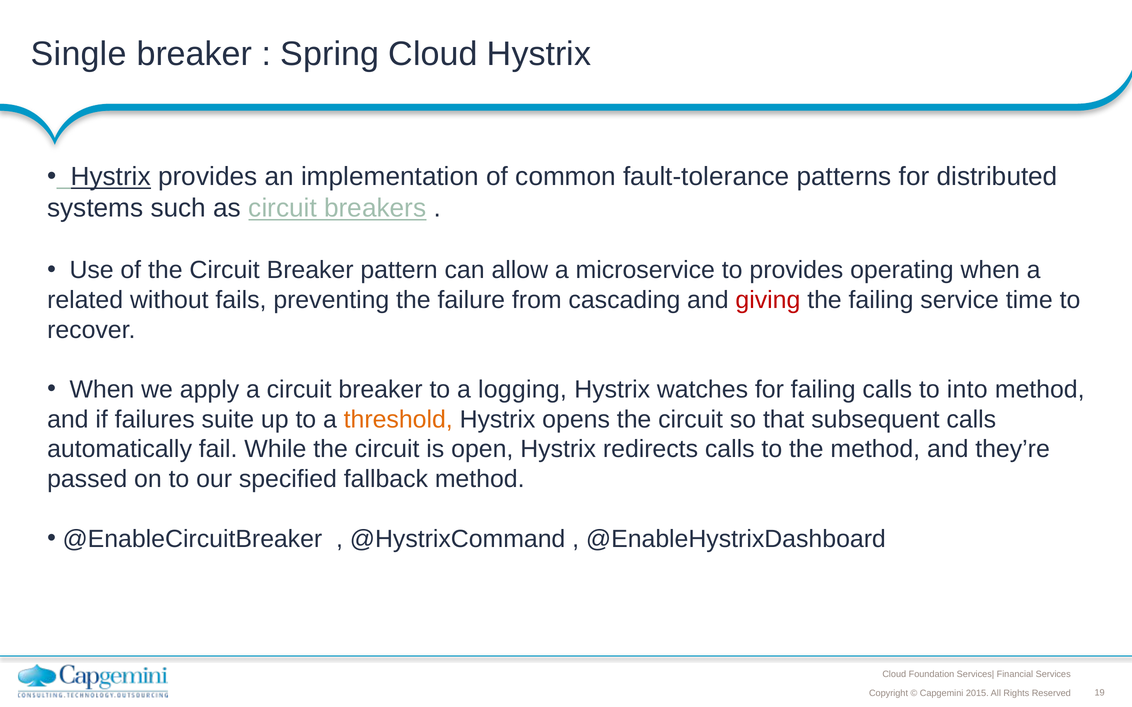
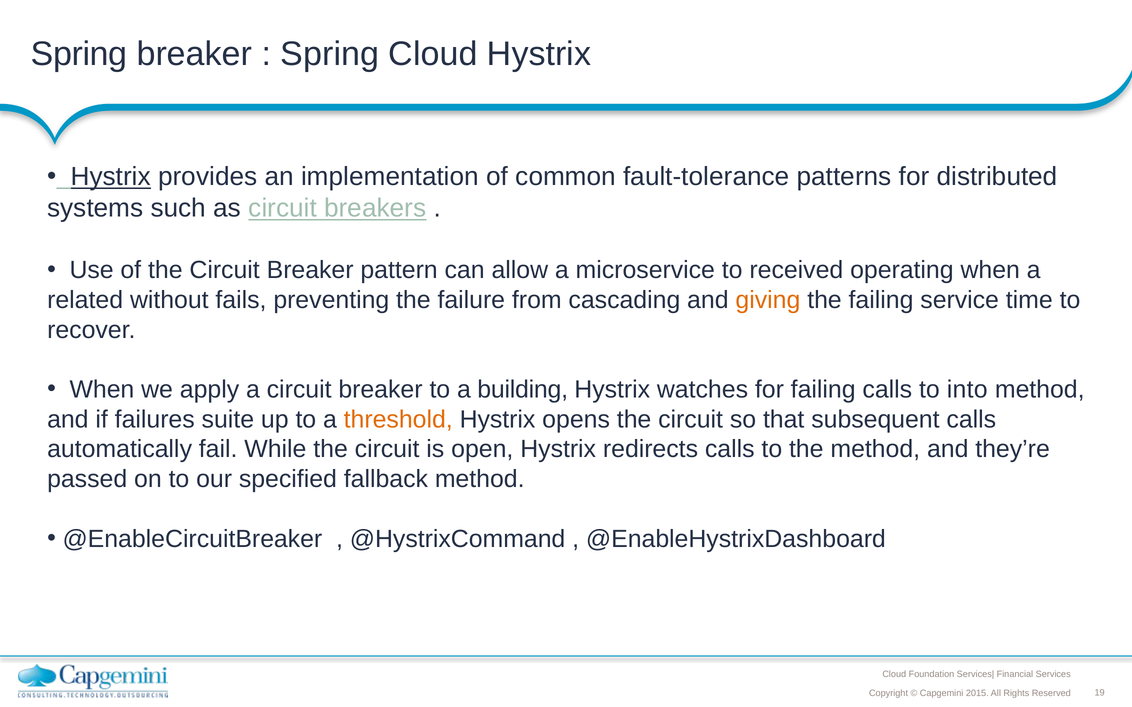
Single at (79, 54): Single -> Spring
to provides: provides -> received
giving colour: red -> orange
logging: logging -> building
